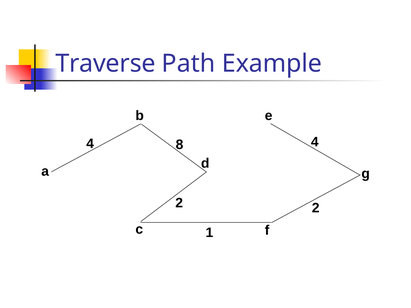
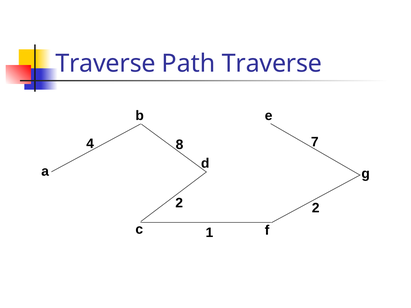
Path Example: Example -> Traverse
4 4: 4 -> 7
